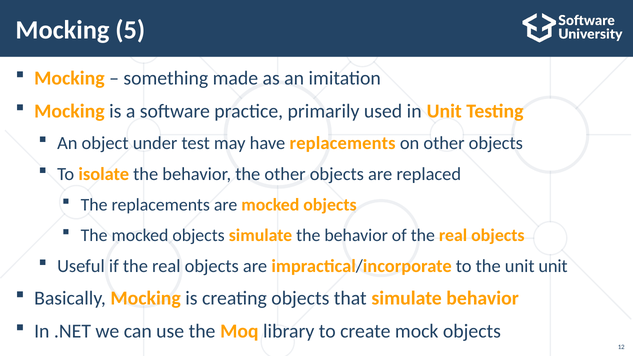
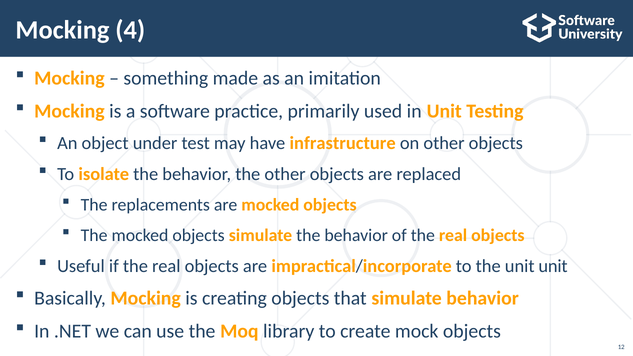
5: 5 -> 4
have replacements: replacements -> infrastructure
